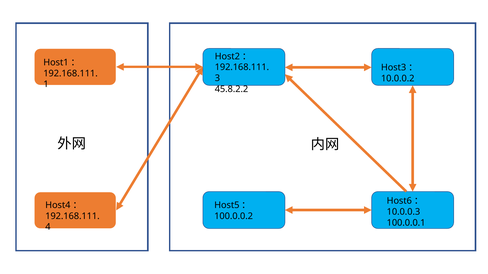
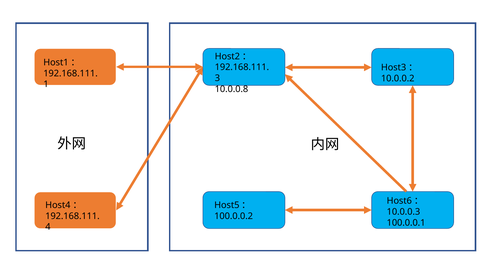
45.8.2.2: 45.8.2.2 -> 10.0.0.8
